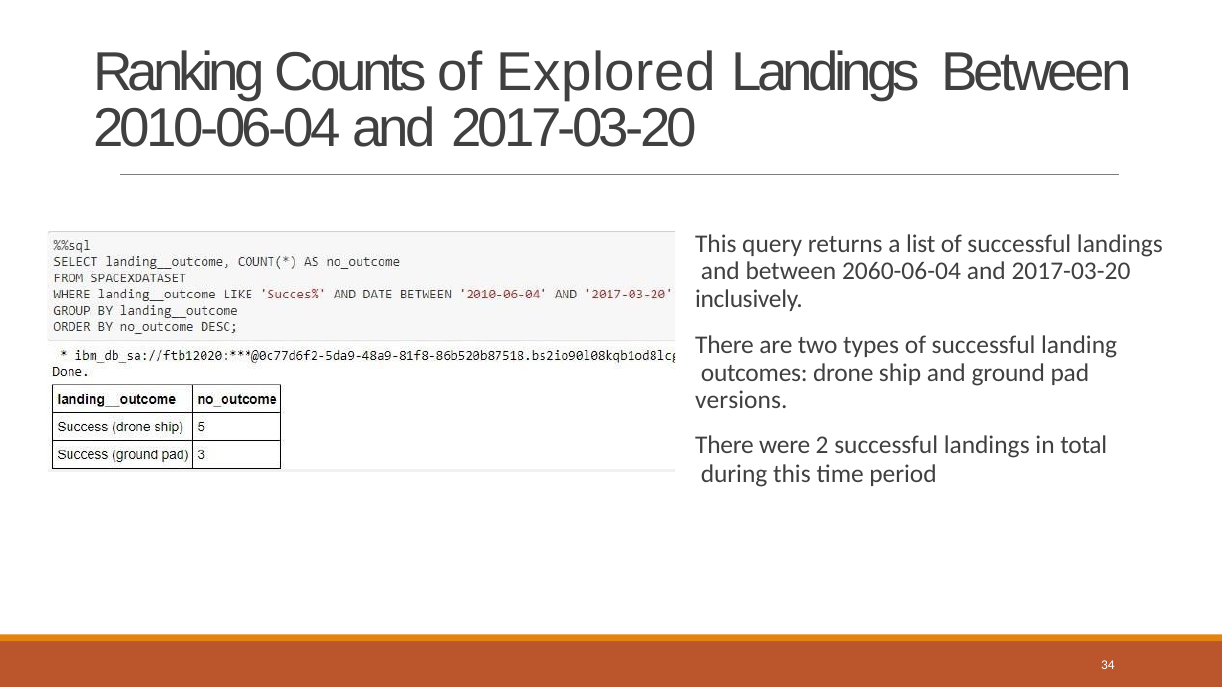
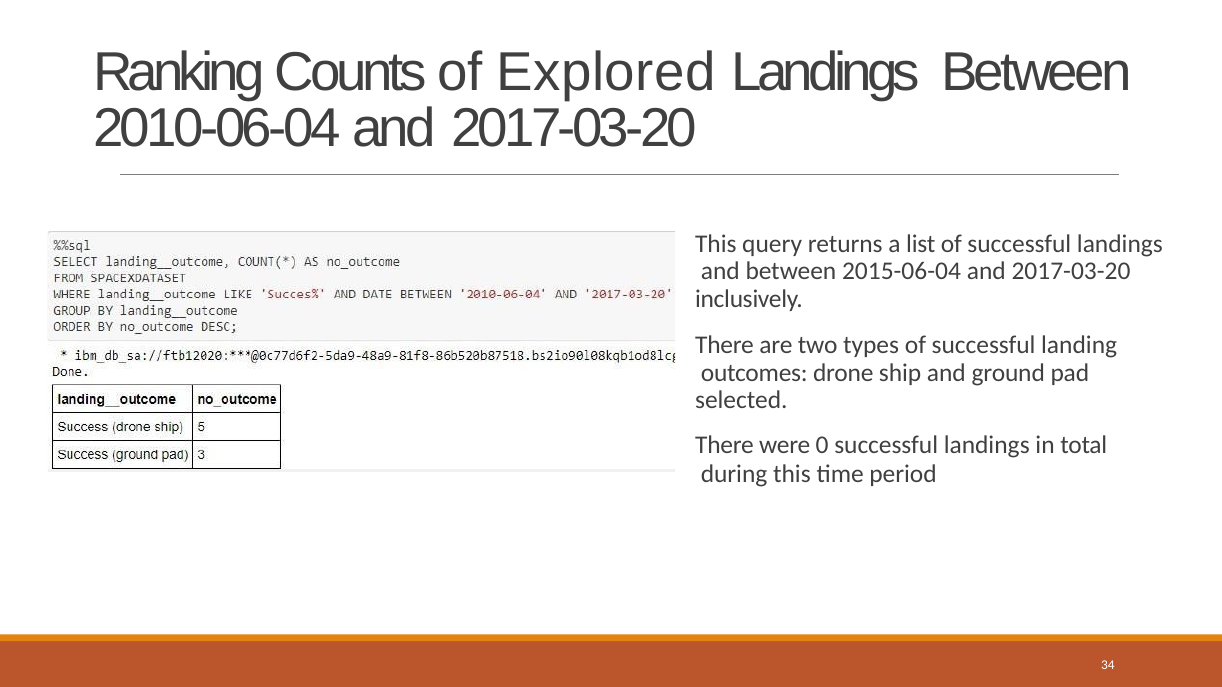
2060-06-04: 2060-06-04 -> 2015-06-04
versions: versions -> selected
2: 2 -> 0
